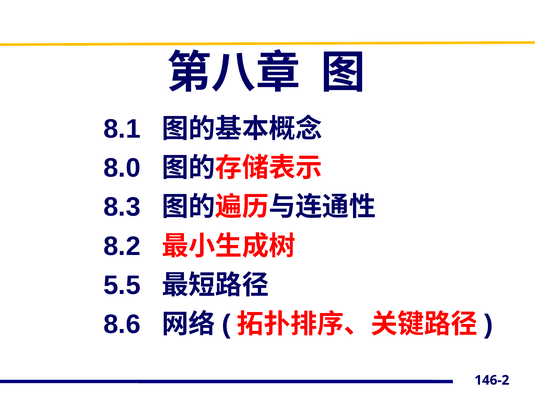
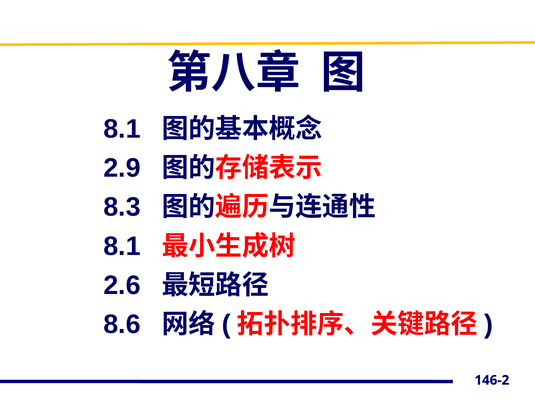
8.0: 8.0 -> 2.9
8.2 at (122, 246): 8.2 -> 8.1
5.5: 5.5 -> 2.6
